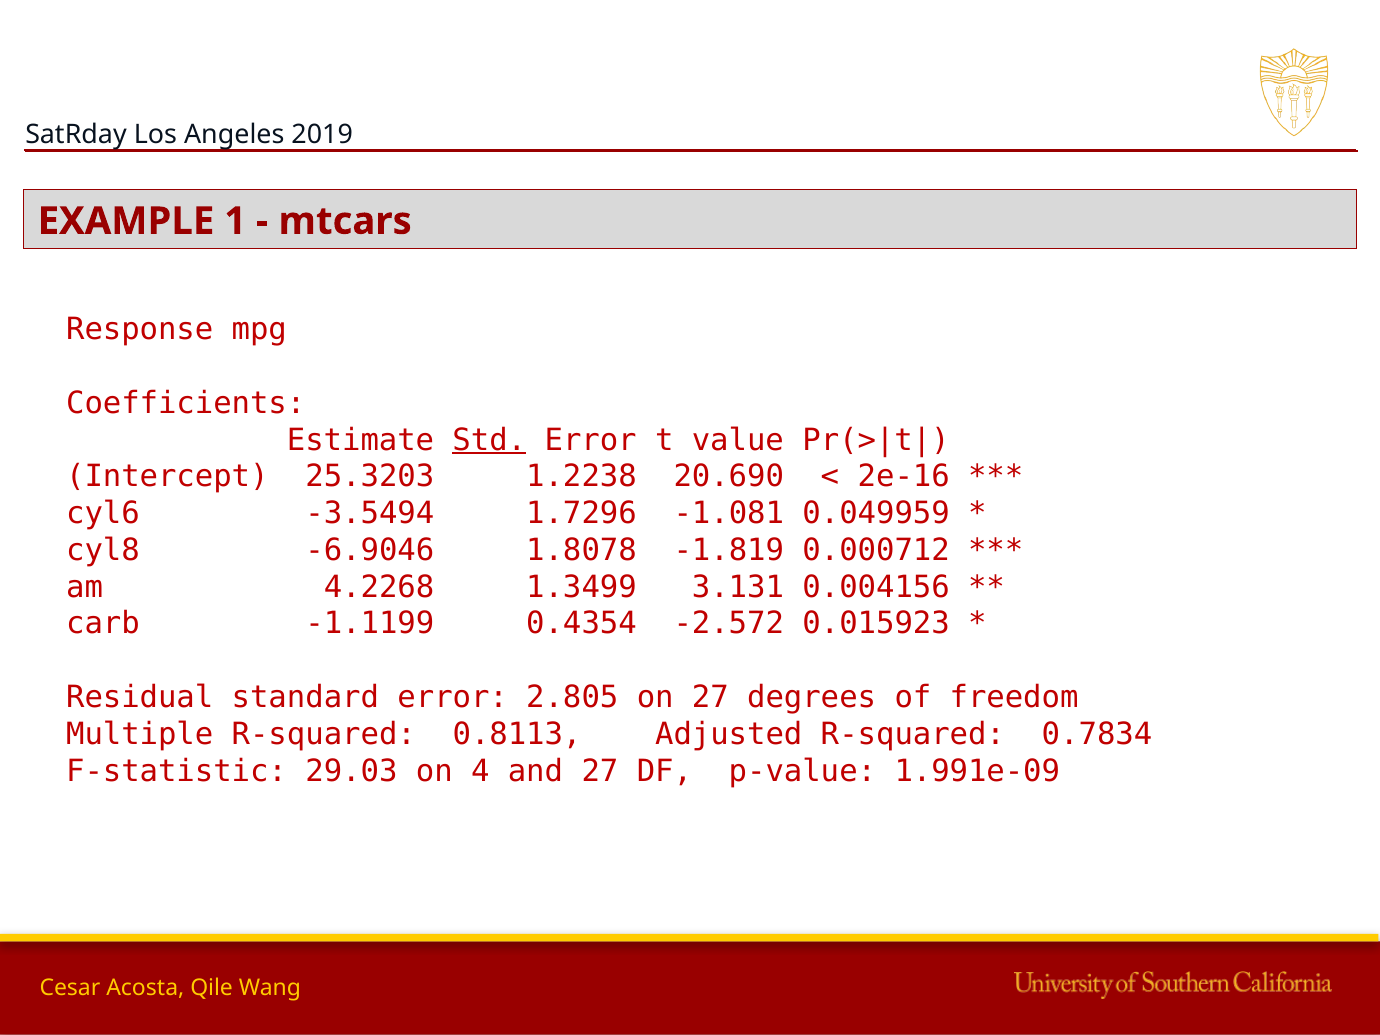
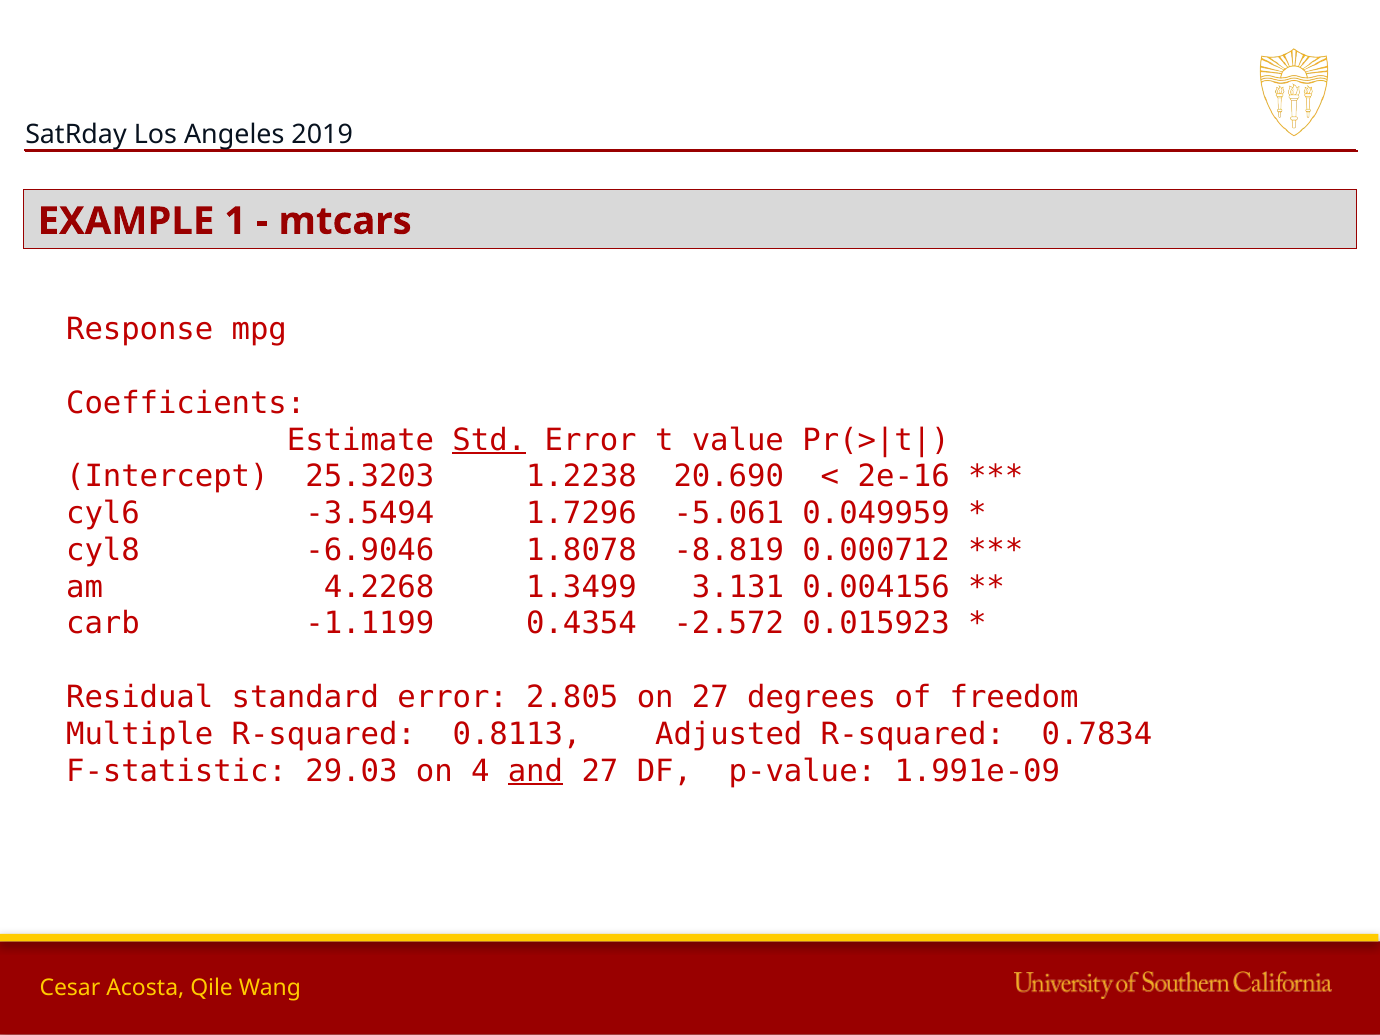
-1.081: -1.081 -> -5.061
-1.819: -1.819 -> -8.819
and underline: none -> present
